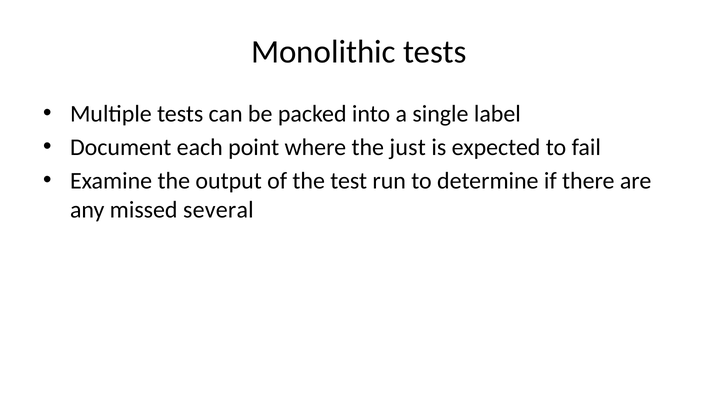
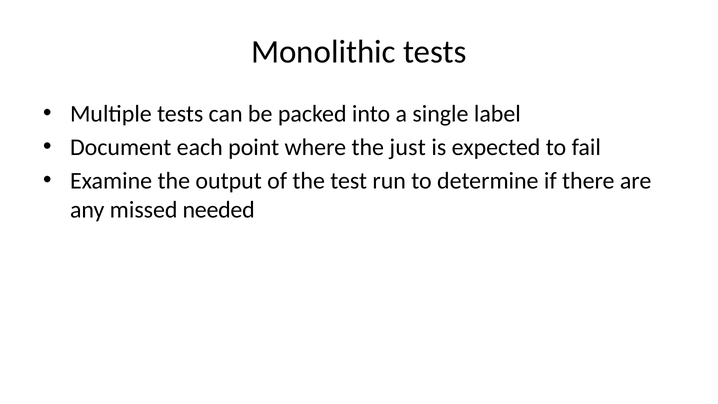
several: several -> needed
